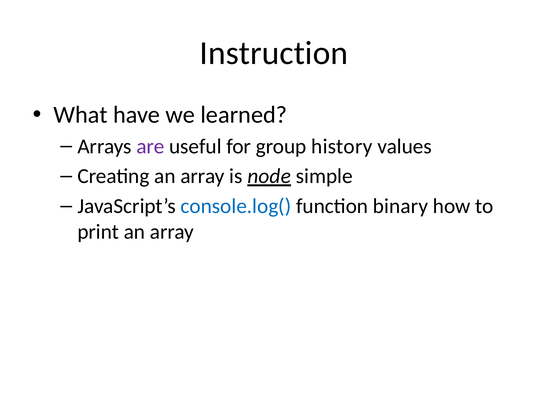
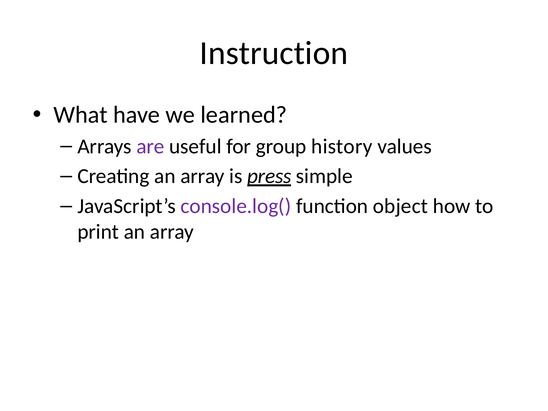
node: node -> press
console.log( colour: blue -> purple
binary: binary -> object
